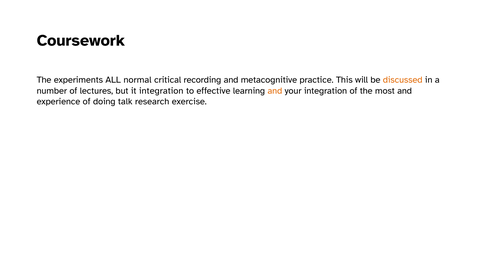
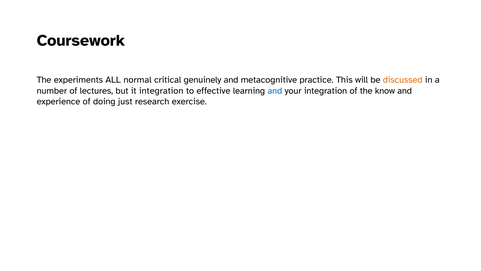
recording: recording -> genuinely
and at (275, 91) colour: orange -> blue
most: most -> know
talk: talk -> just
